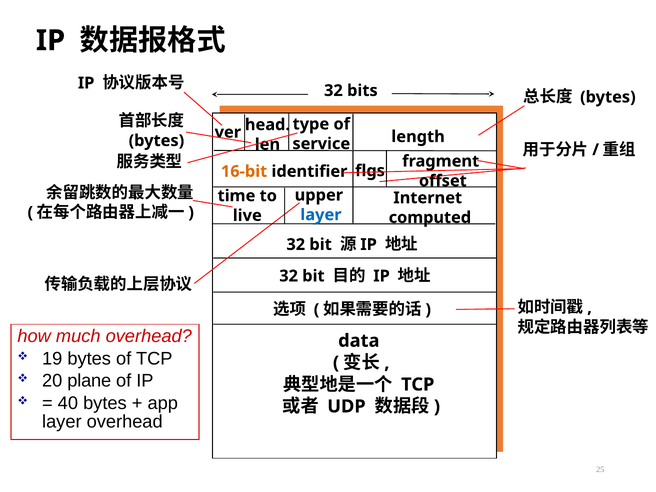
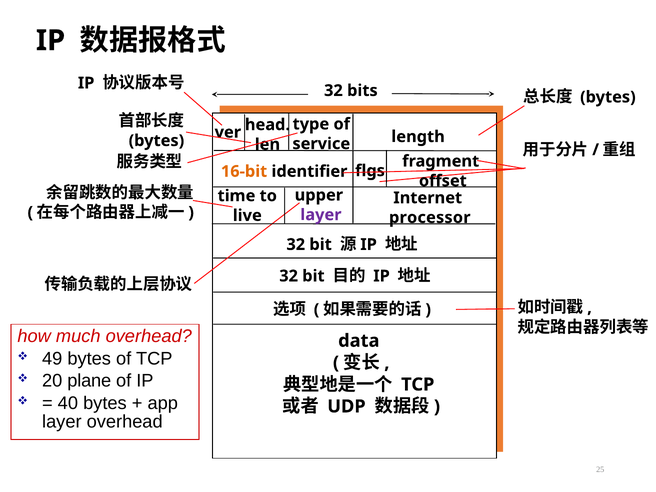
layer at (321, 215) colour: blue -> purple
computed: computed -> processor
19: 19 -> 49
